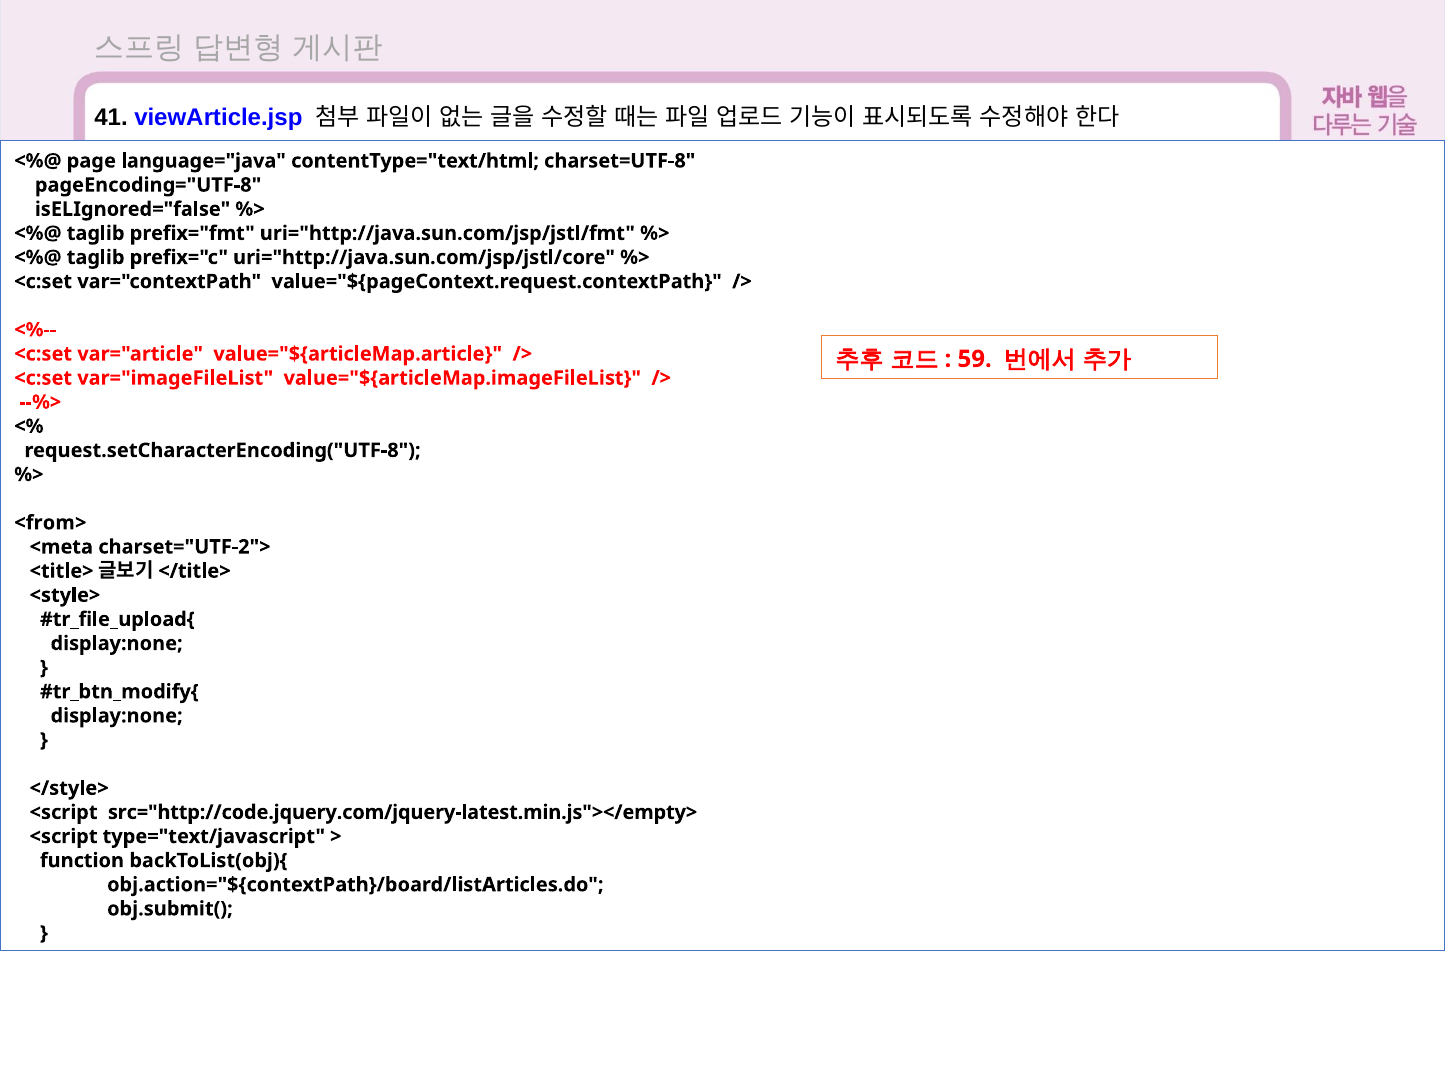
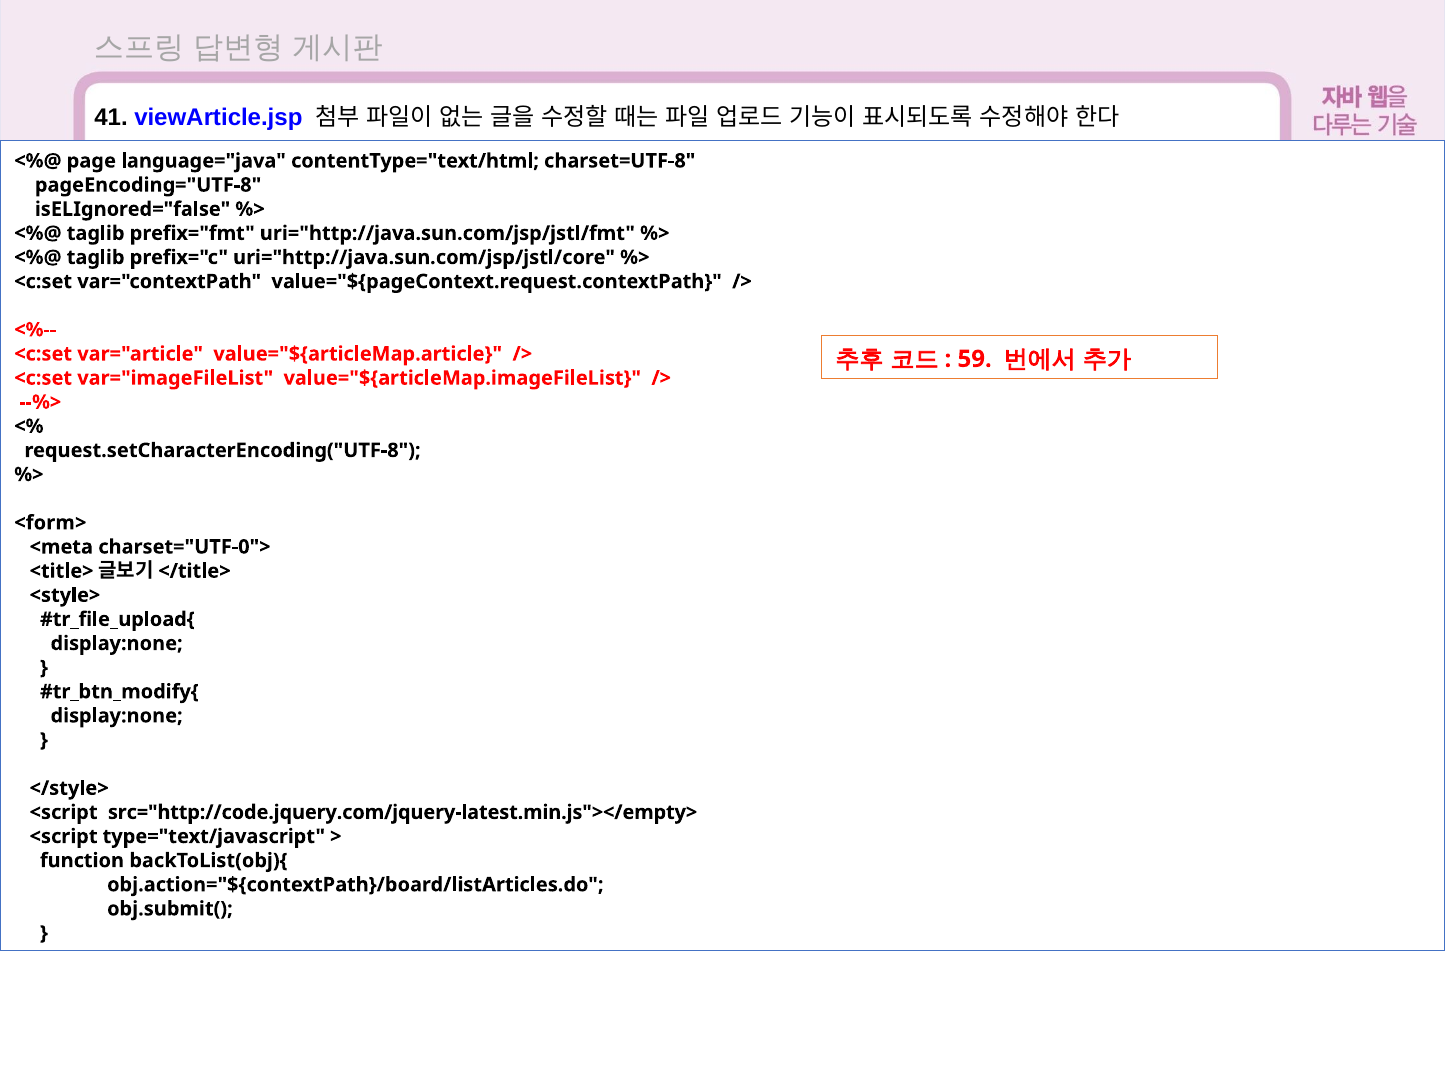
<from>: <from> -> <form>
charset="UTF-2">: charset="UTF-2"> -> charset="UTF-0">
